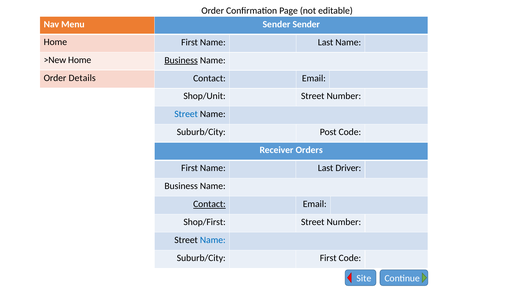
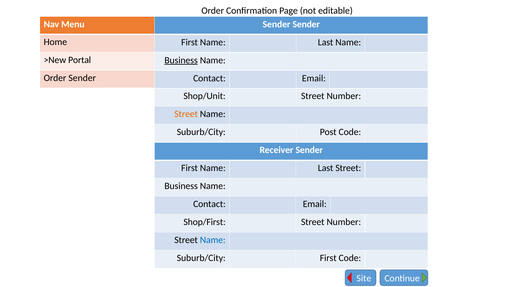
>New Home: Home -> Portal
Order Details: Details -> Sender
Street at (186, 114) colour: blue -> orange
Receiver Orders: Orders -> Sender
Last Driver: Driver -> Street
Contact at (209, 204) underline: present -> none
